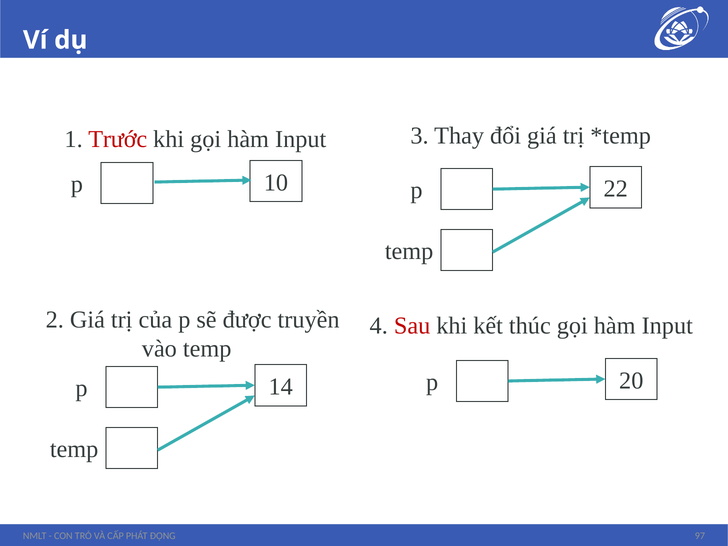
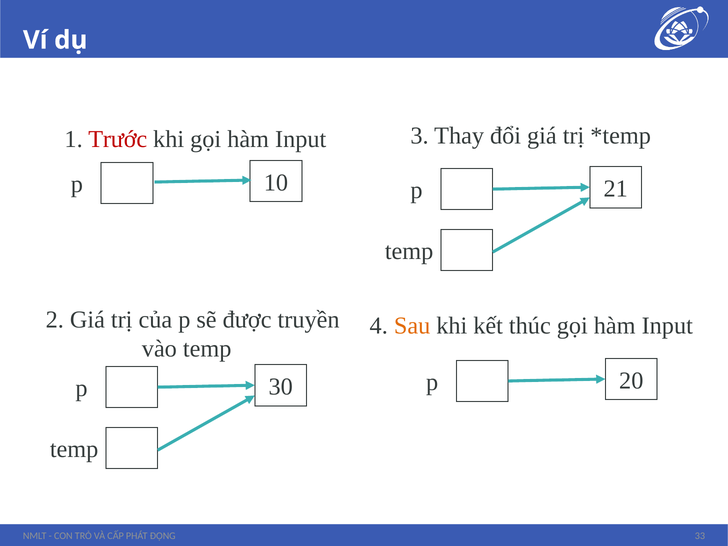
22: 22 -> 21
Sau colour: red -> orange
14: 14 -> 30
97: 97 -> 33
